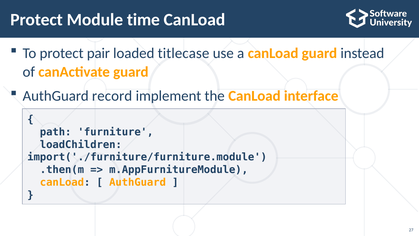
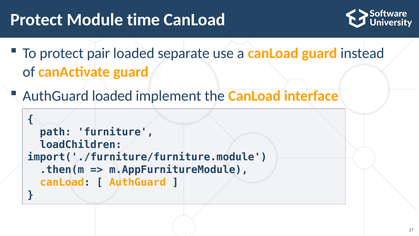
titlecase: titlecase -> separate
AuthGuard record: record -> loaded
